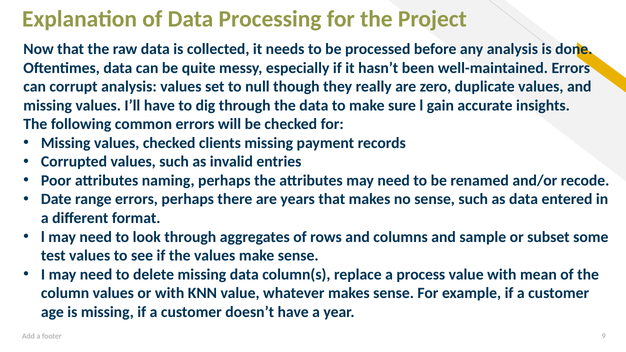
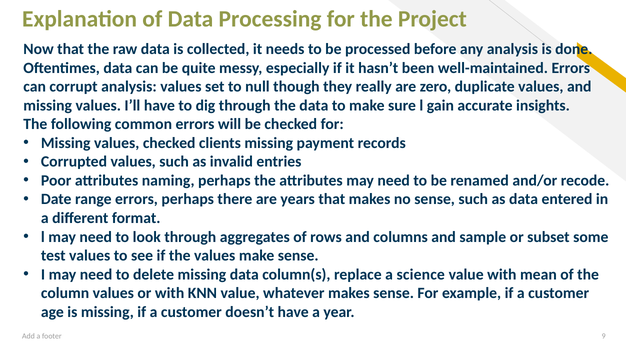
process: process -> science
